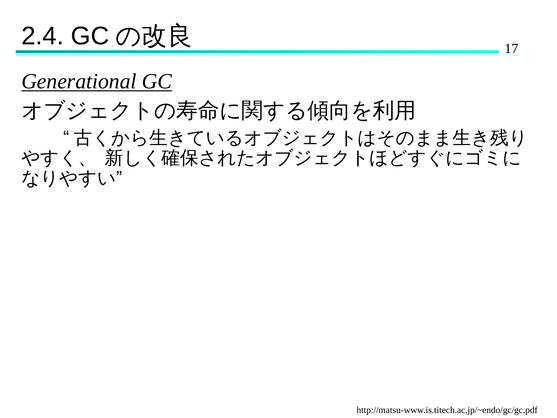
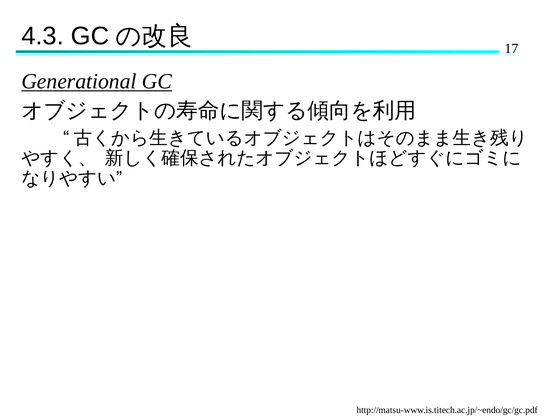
2.4: 2.4 -> 4.3
